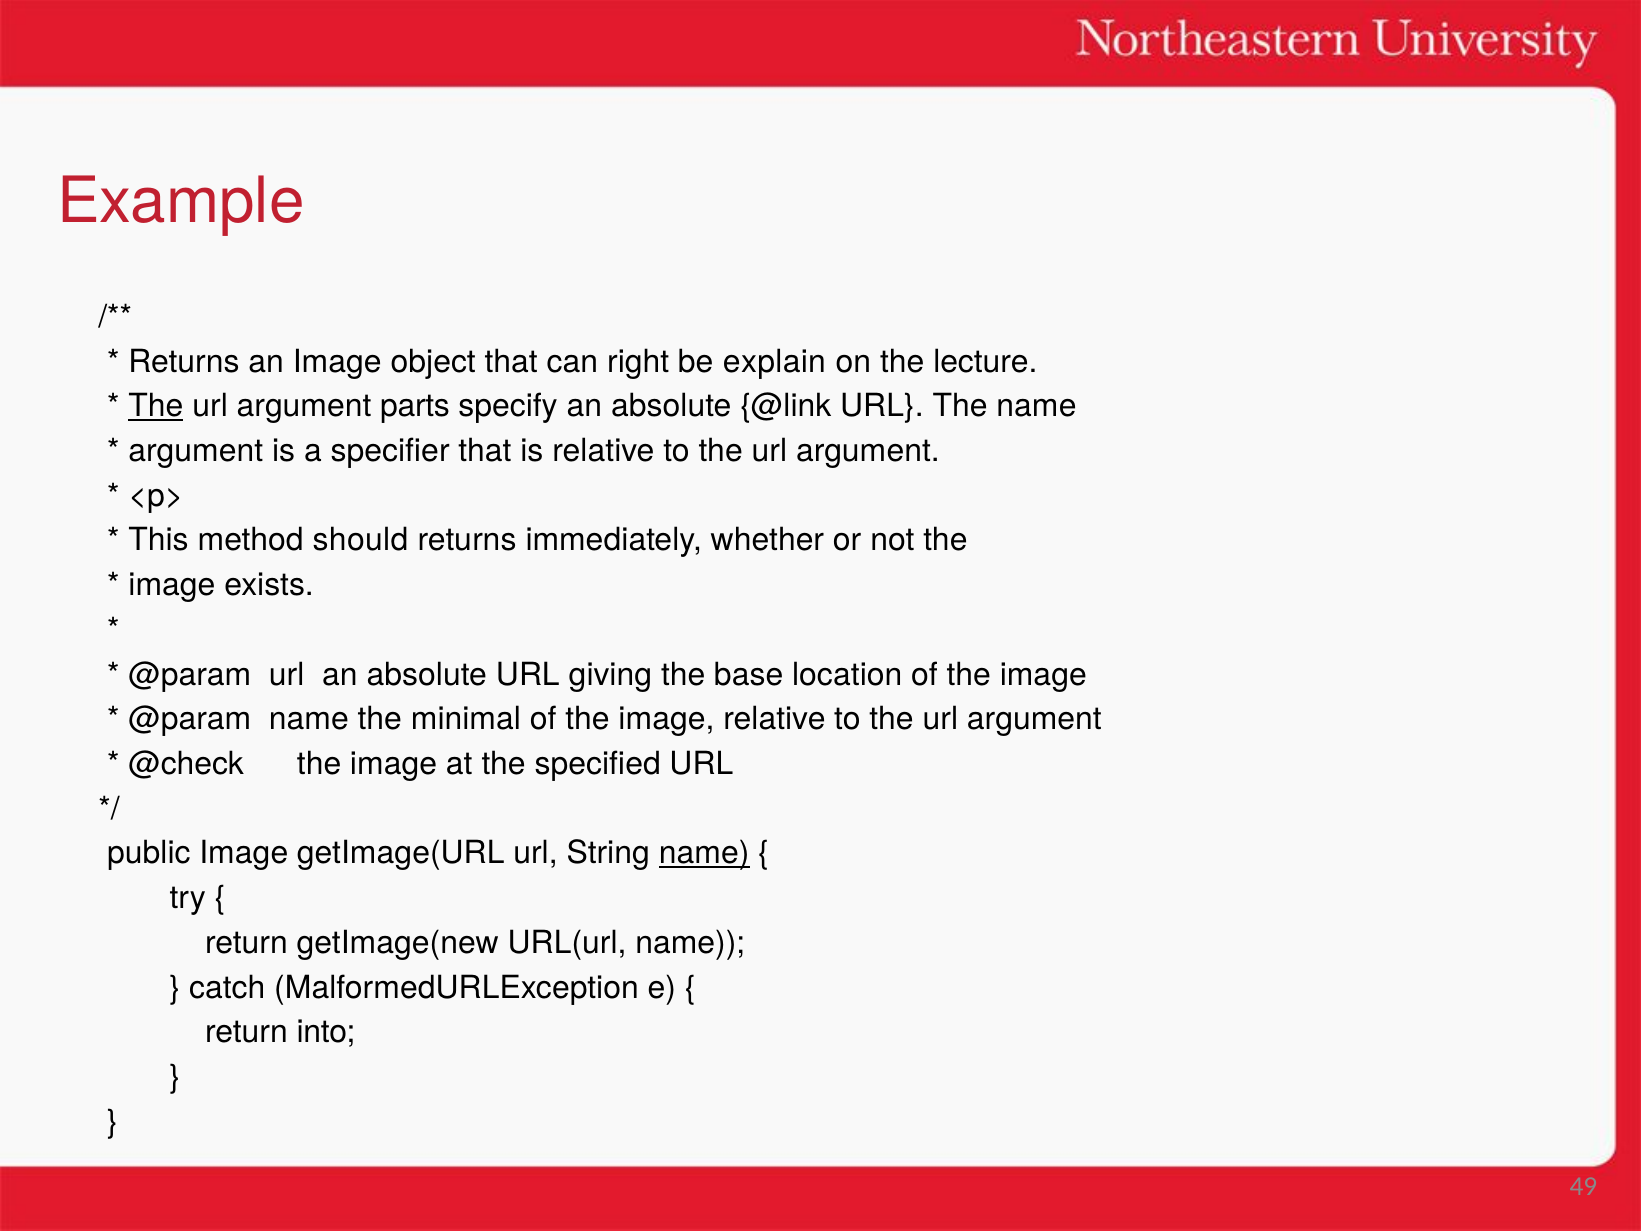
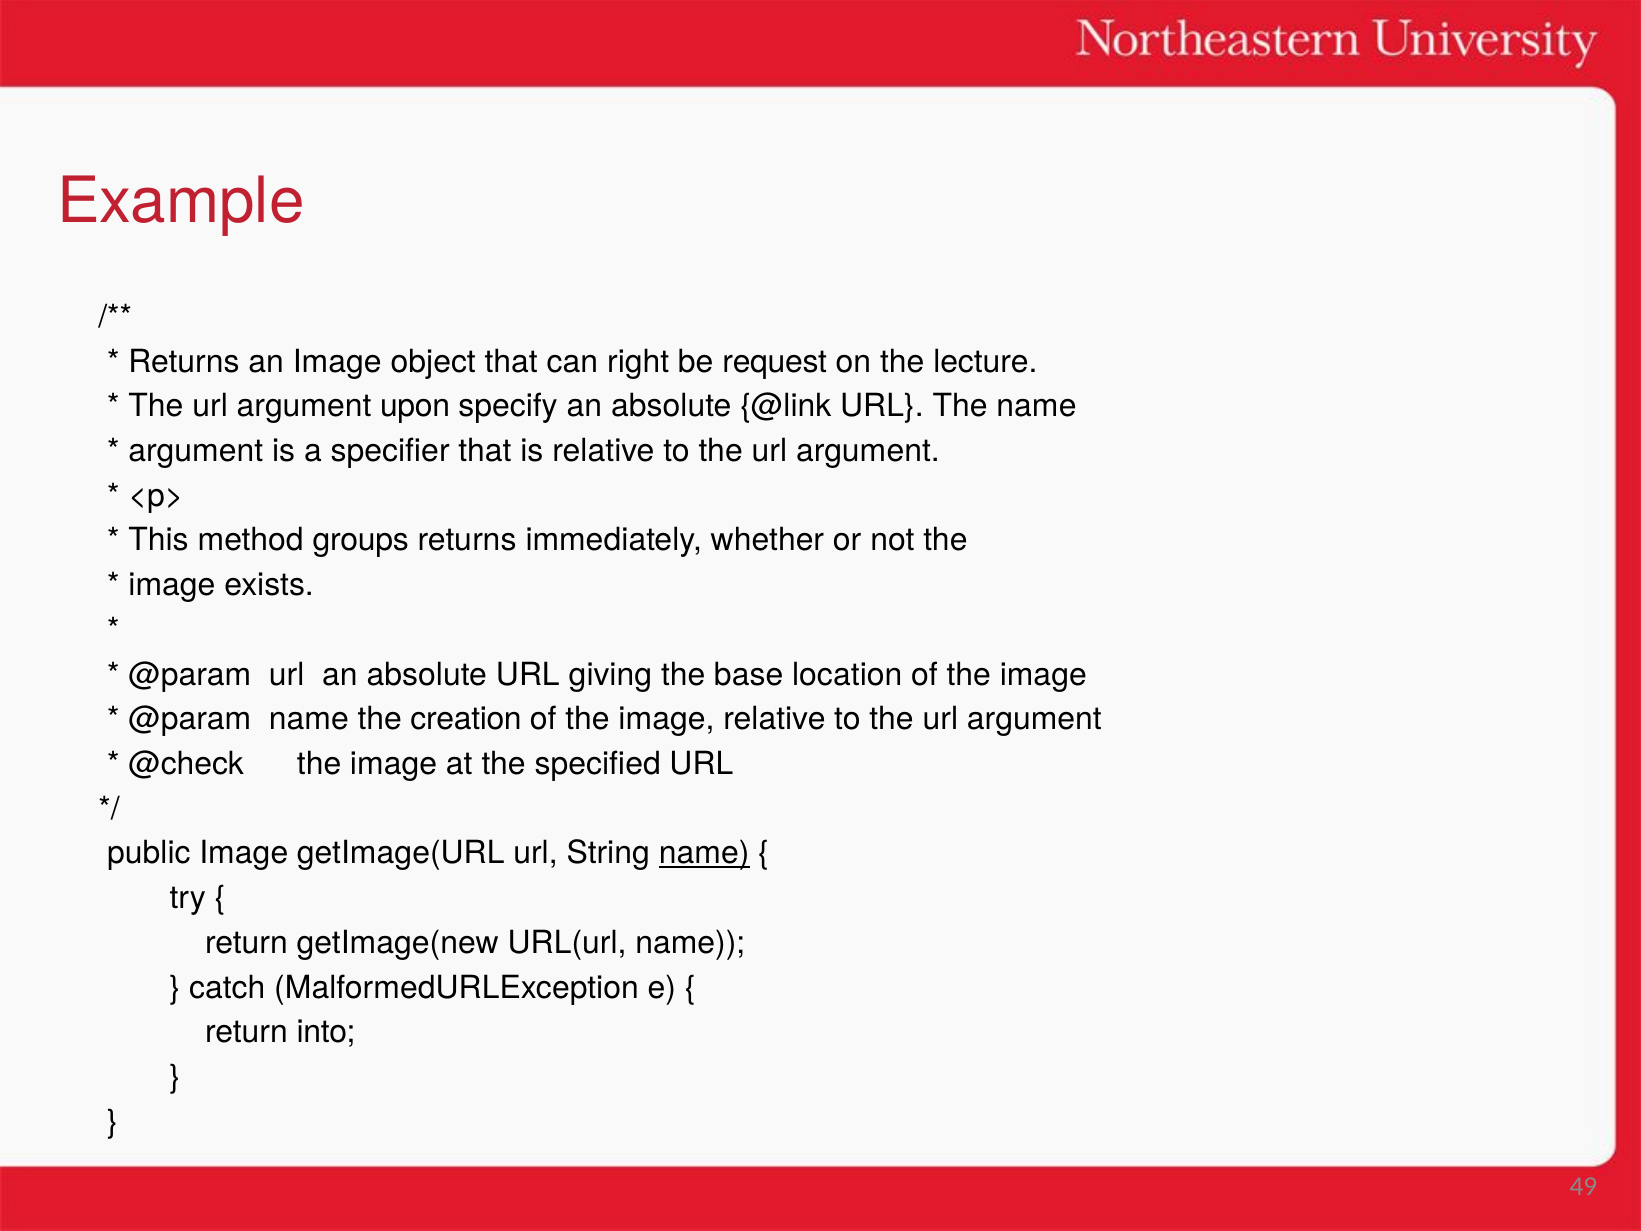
explain: explain -> request
The at (156, 406) underline: present -> none
parts: parts -> upon
should: should -> groups
minimal: minimal -> creation
